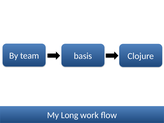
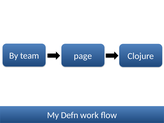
basis: basis -> page
Long: Long -> Defn
